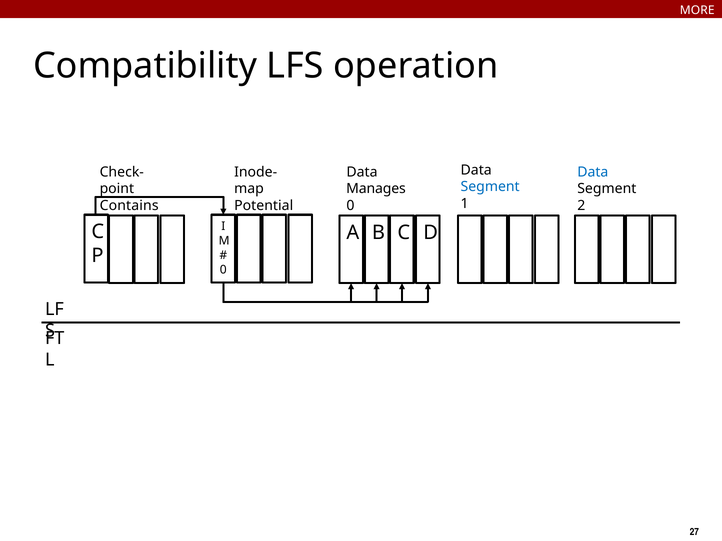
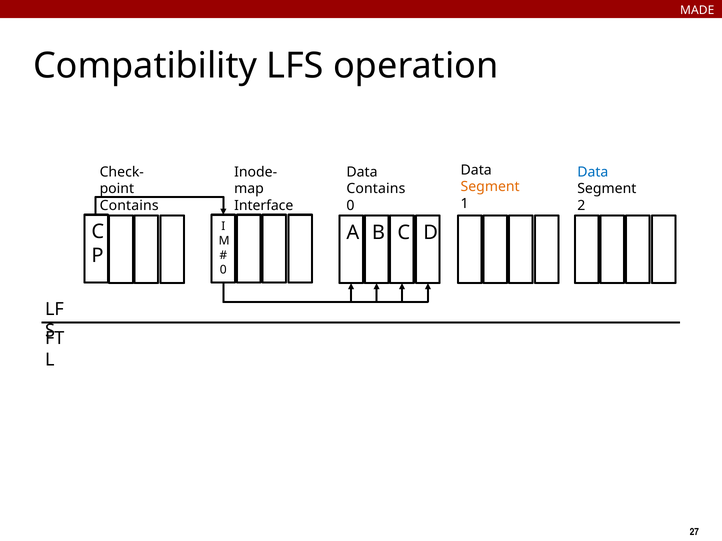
MORE: MORE -> MADE
Segment at (490, 187) colour: blue -> orange
Manages at (376, 189): Manages -> Contains
Potential: Potential -> Interface
